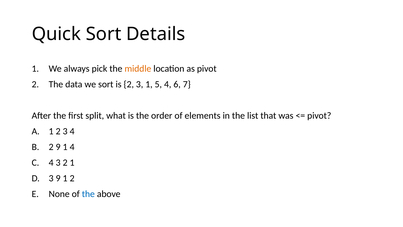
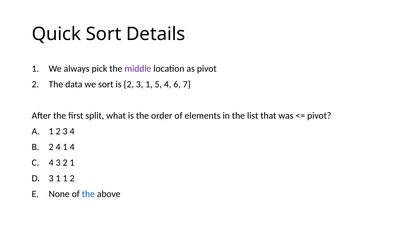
middle colour: orange -> purple
2 9: 9 -> 4
9 at (58, 178): 9 -> 1
